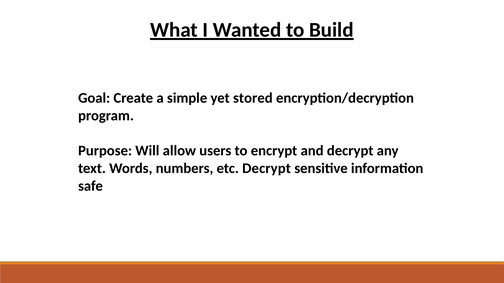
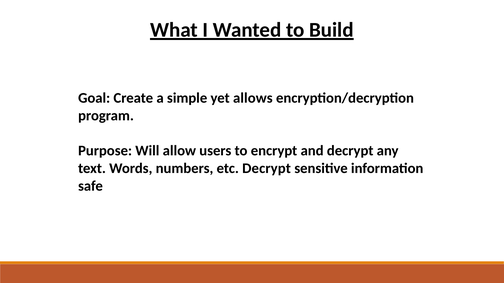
stored: stored -> allows
